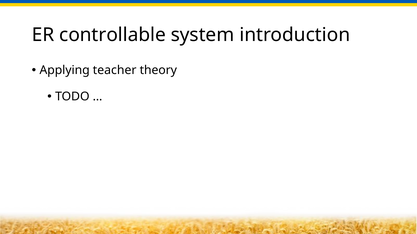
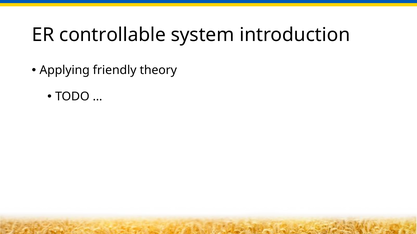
teacher: teacher -> friendly
